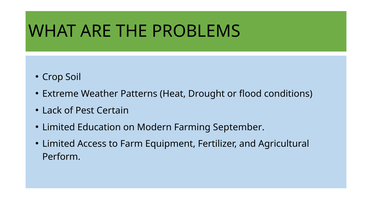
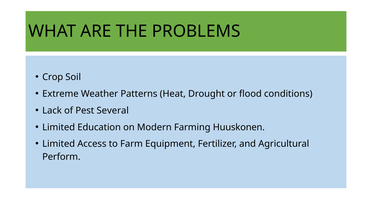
Certain: Certain -> Several
September: September -> Huuskonen
